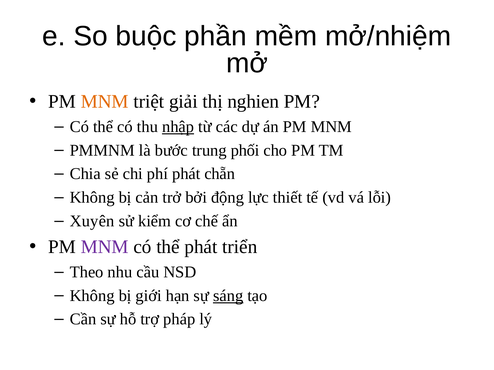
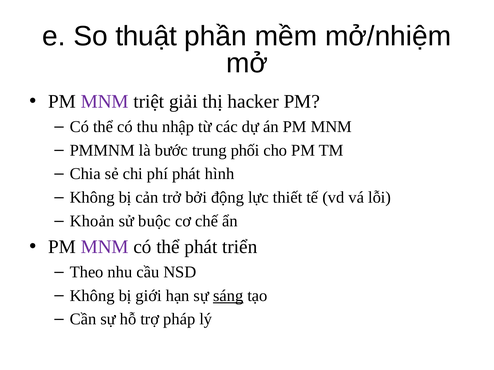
buộc: buộc -> thuật
MNM at (105, 102) colour: orange -> purple
nghien: nghien -> hacker
nhập underline: present -> none
chẵn: chẵn -> hình
Xuyên: Xuyên -> Khoản
kiểm: kiểm -> buộc
